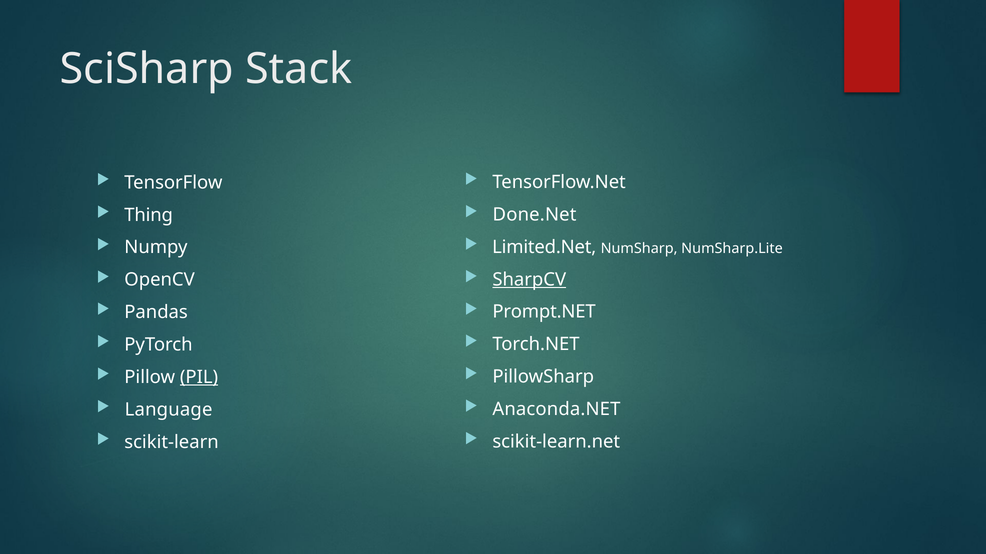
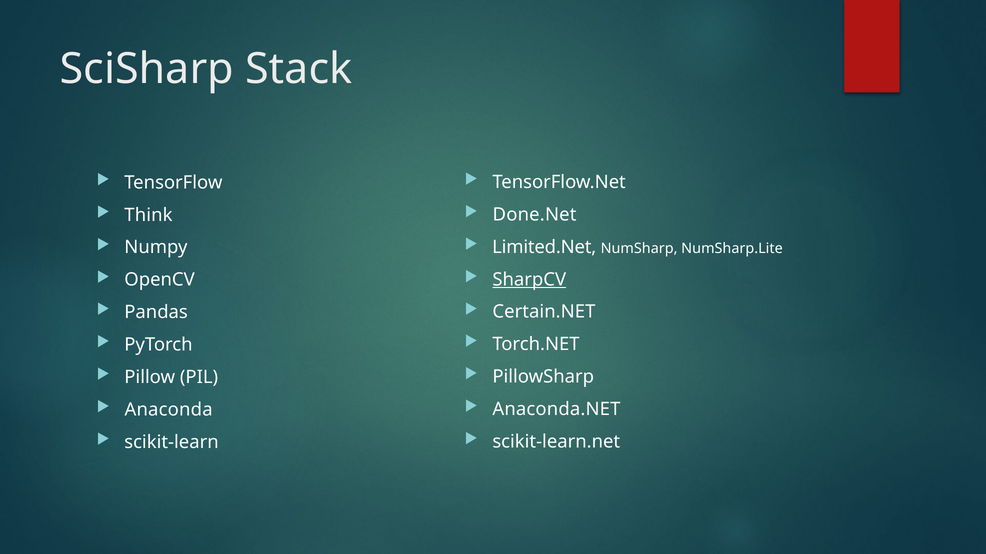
Thing: Thing -> Think
Prompt.NET: Prompt.NET -> Certain.NET
PIL underline: present -> none
Language: Language -> Anaconda
